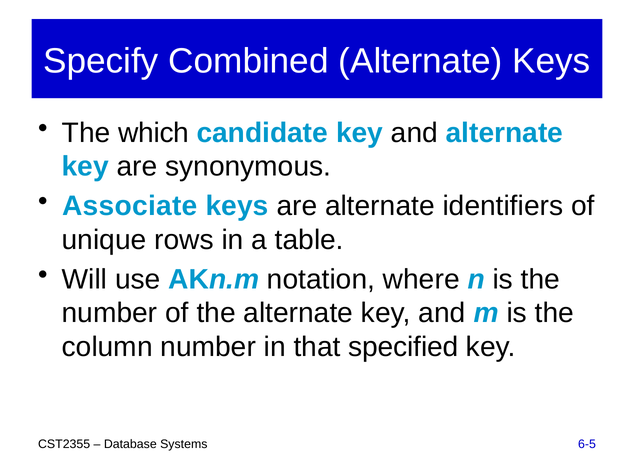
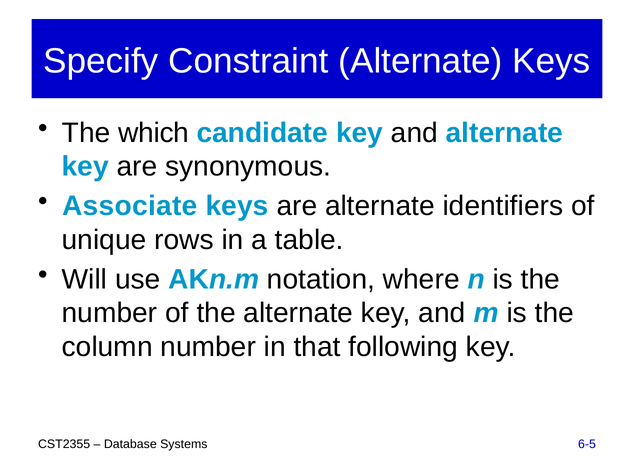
Combined: Combined -> Constraint
specified: specified -> following
